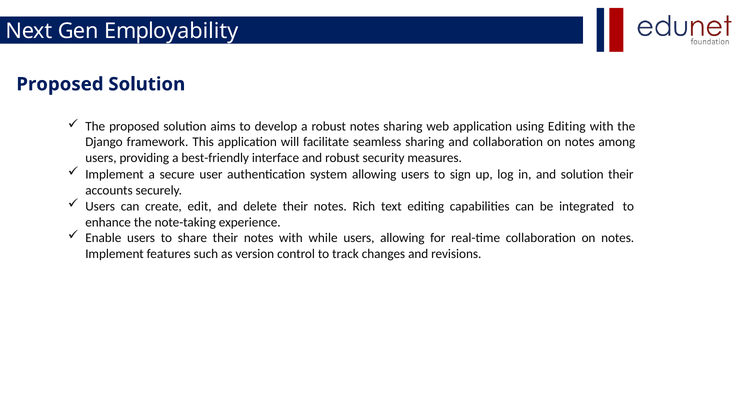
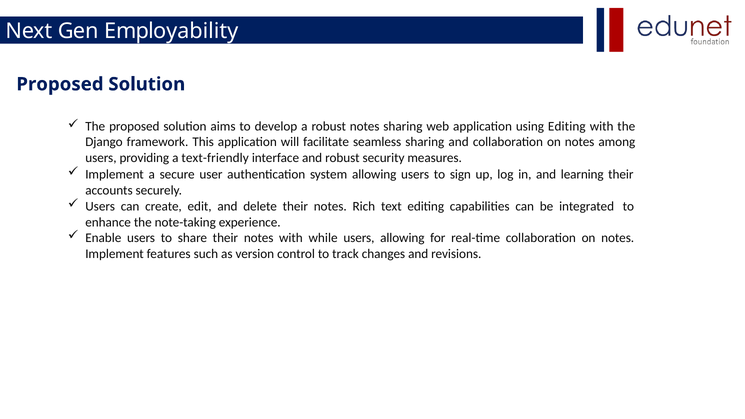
best-friendly: best-friendly -> text-friendly
and solution: solution -> learning
